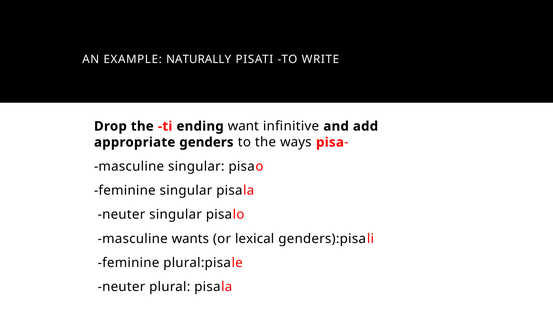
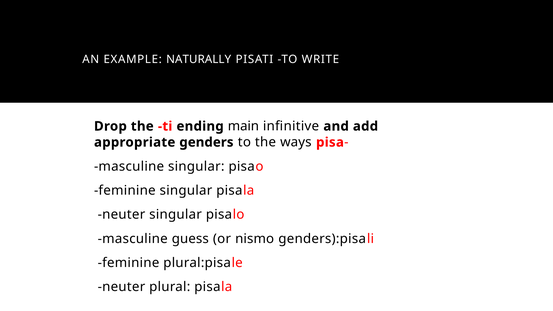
want: want -> main
wants: wants -> guess
lexical: lexical -> nismo
